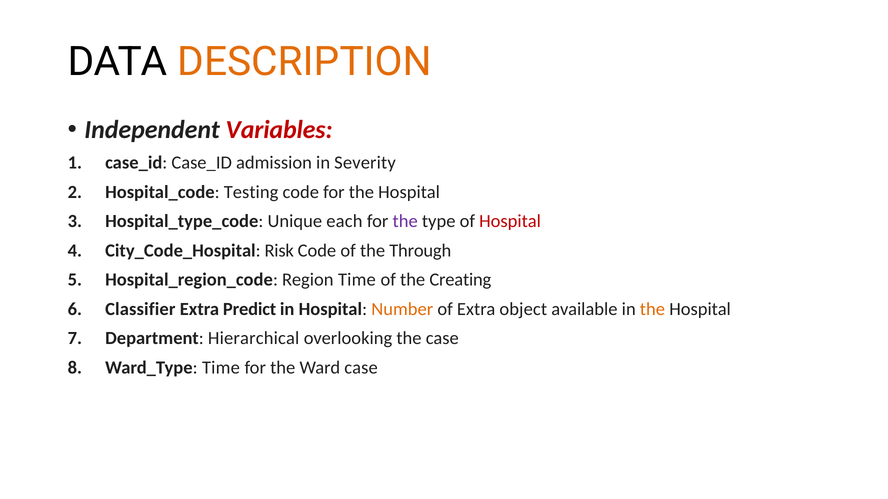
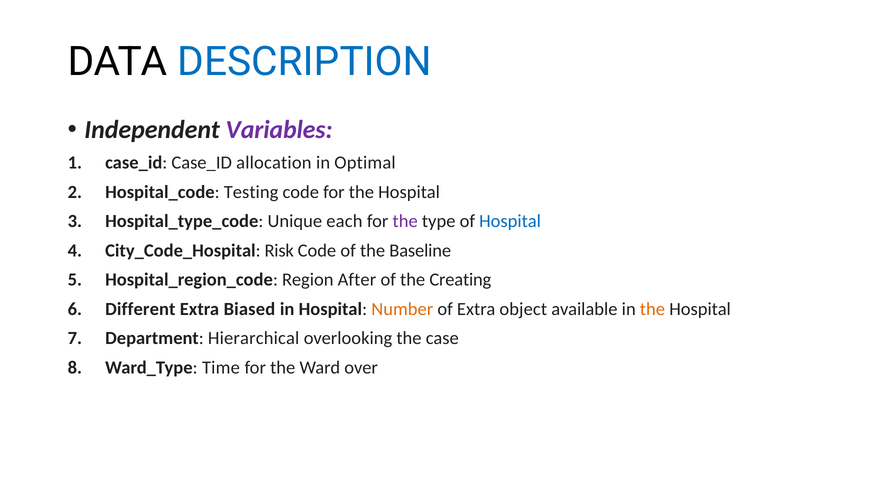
DESCRIPTION colour: orange -> blue
Variables colour: red -> purple
admission: admission -> allocation
Severity: Severity -> Optimal
Hospital at (510, 221) colour: red -> blue
Through: Through -> Baseline
Region Time: Time -> After
Classifier: Classifier -> Different
Predict: Predict -> Biased
Ward case: case -> over
